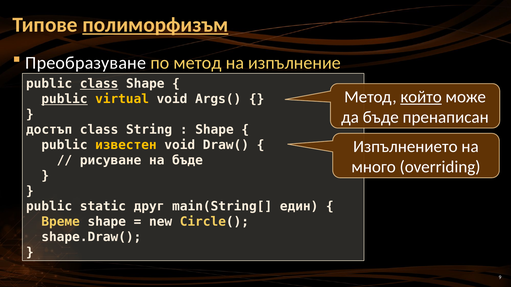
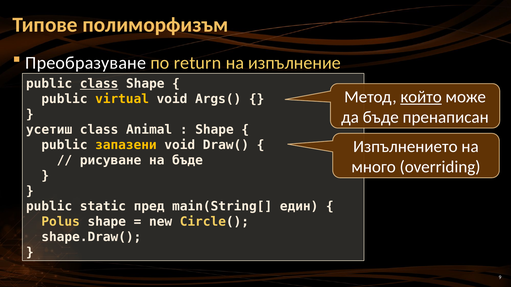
полиморфизъм underline: present -> none
по метод: метод -> return
public at (64, 99) underline: present -> none
достъп: достъп -> усетиш
String: String -> Animal
известен: известен -> запазени
друг: друг -> пред
Време: Време -> Polus
